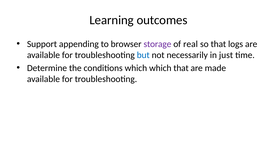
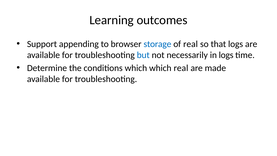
storage colour: purple -> blue
in just: just -> logs
which that: that -> real
